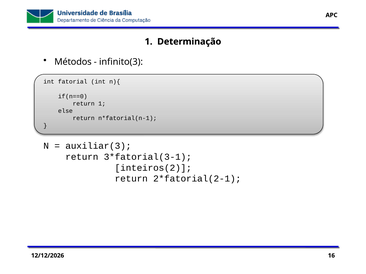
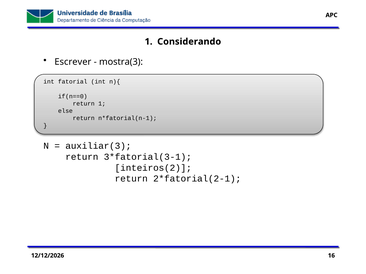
Determinação: Determinação -> Considerando
Métodos: Métodos -> Escrever
infinito(3: infinito(3 -> mostra(3
